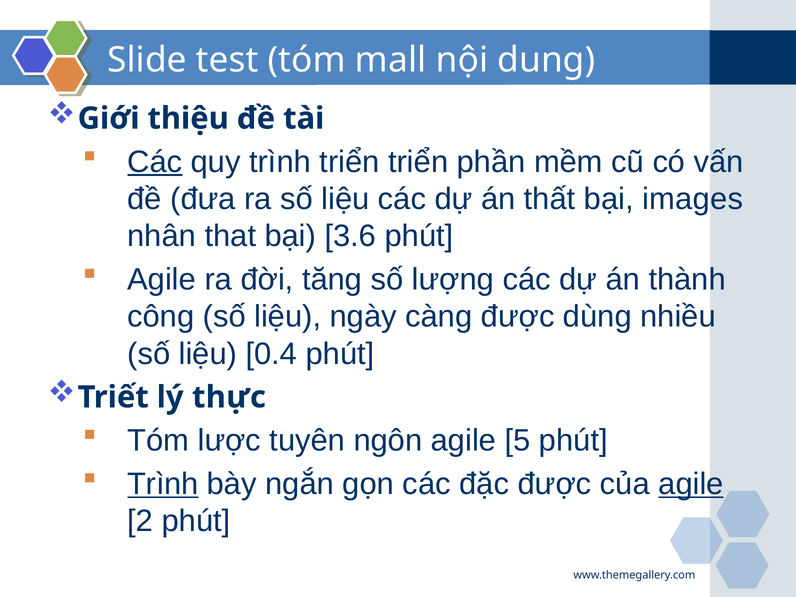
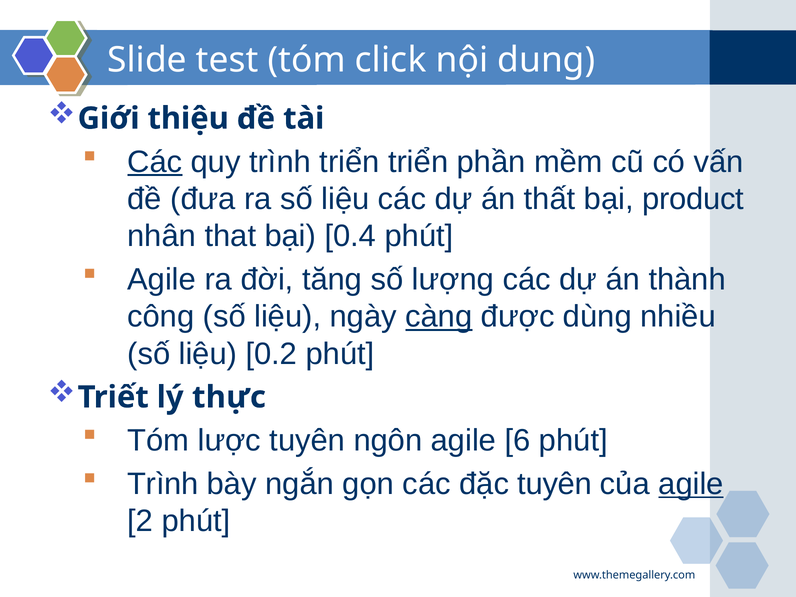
mall: mall -> click
images: images -> product
3.6: 3.6 -> 0.4
càng underline: none -> present
0.4: 0.4 -> 0.2
5: 5 -> 6
Trình at (163, 484) underline: present -> none
đặc được: được -> tuyên
